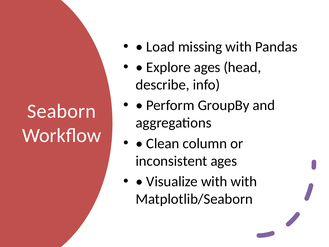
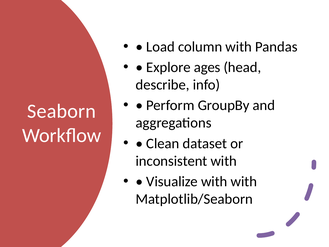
missing: missing -> column
column: column -> dataset
inconsistent ages: ages -> with
